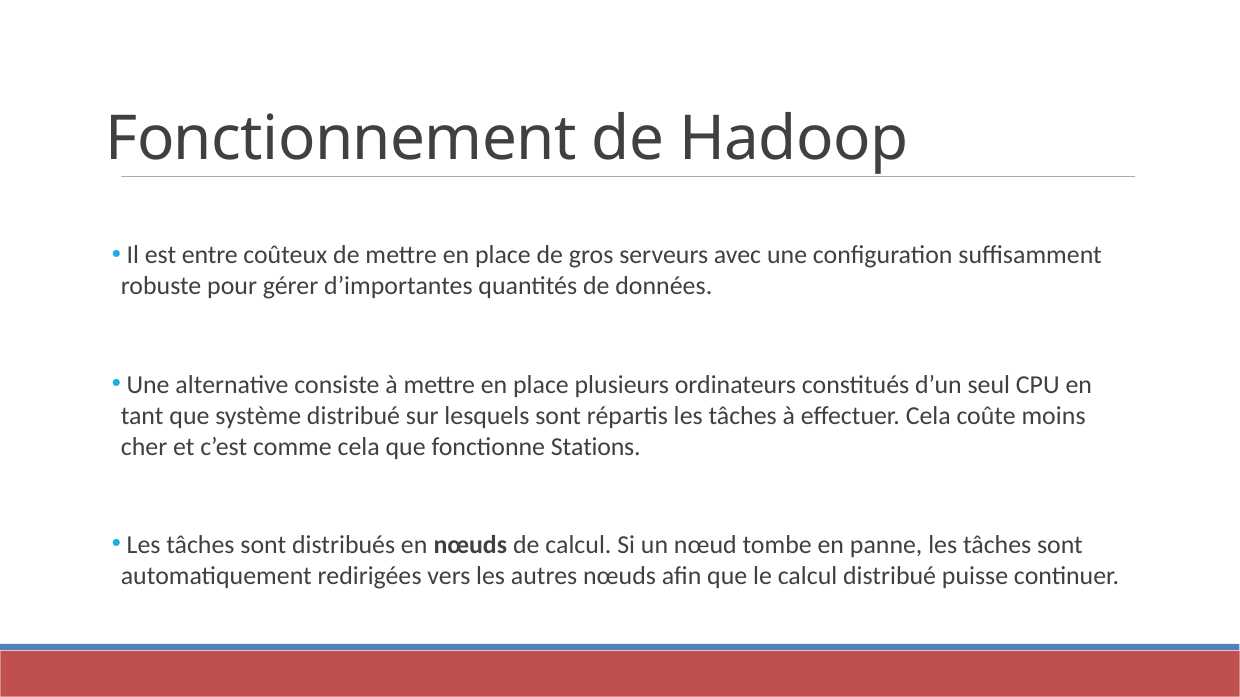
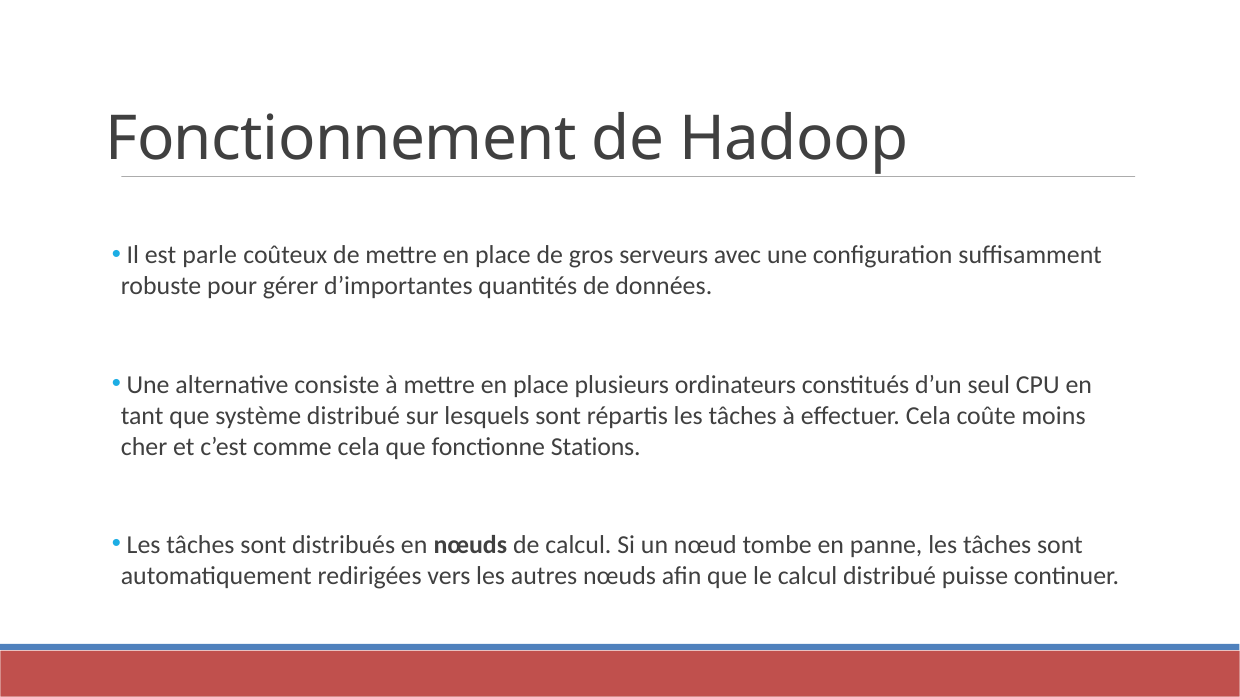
entre: entre -> parle
